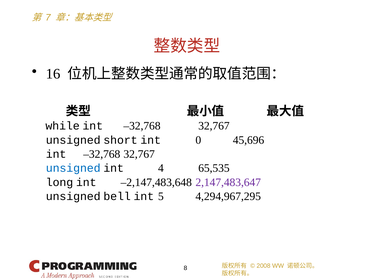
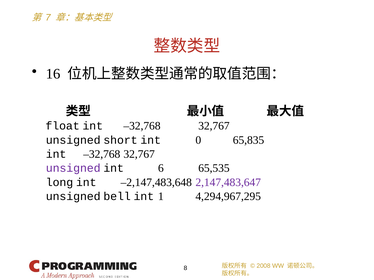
while: while -> float
45,696: 45,696 -> 65,835
unsigned at (73, 168) colour: blue -> purple
4: 4 -> 6
5: 5 -> 1
